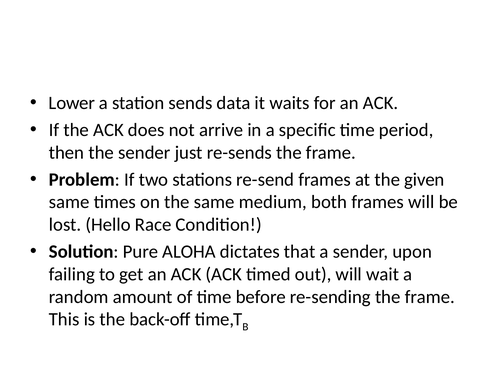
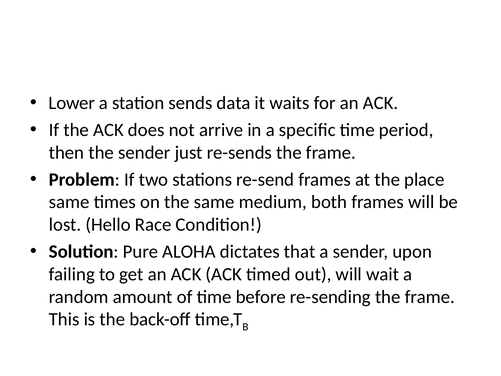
given: given -> place
